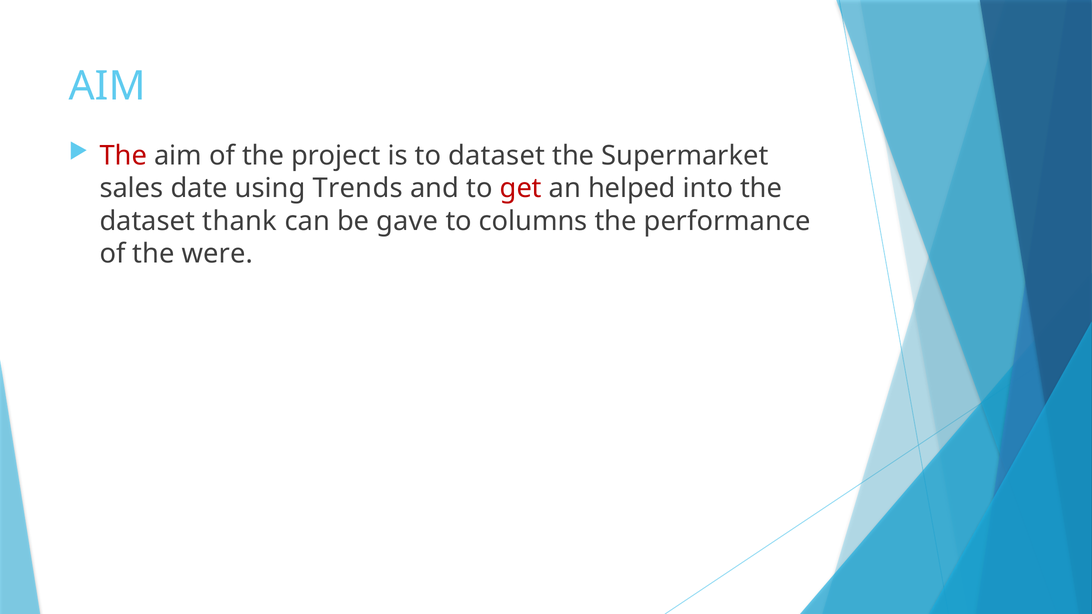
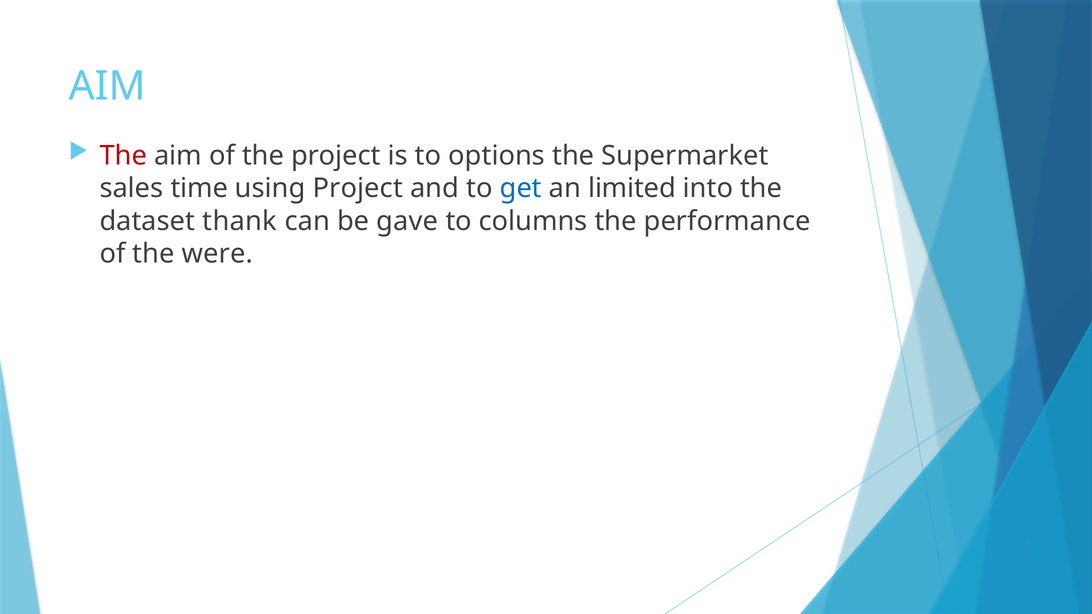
to dataset: dataset -> options
date: date -> time
using Trends: Trends -> Project
get colour: red -> blue
helped: helped -> limited
